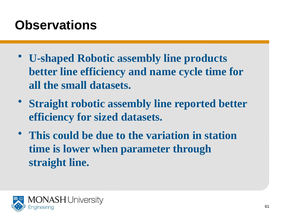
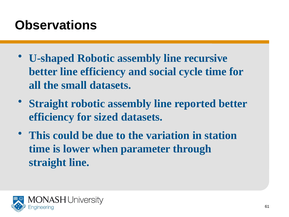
products: products -> recursive
name: name -> social
